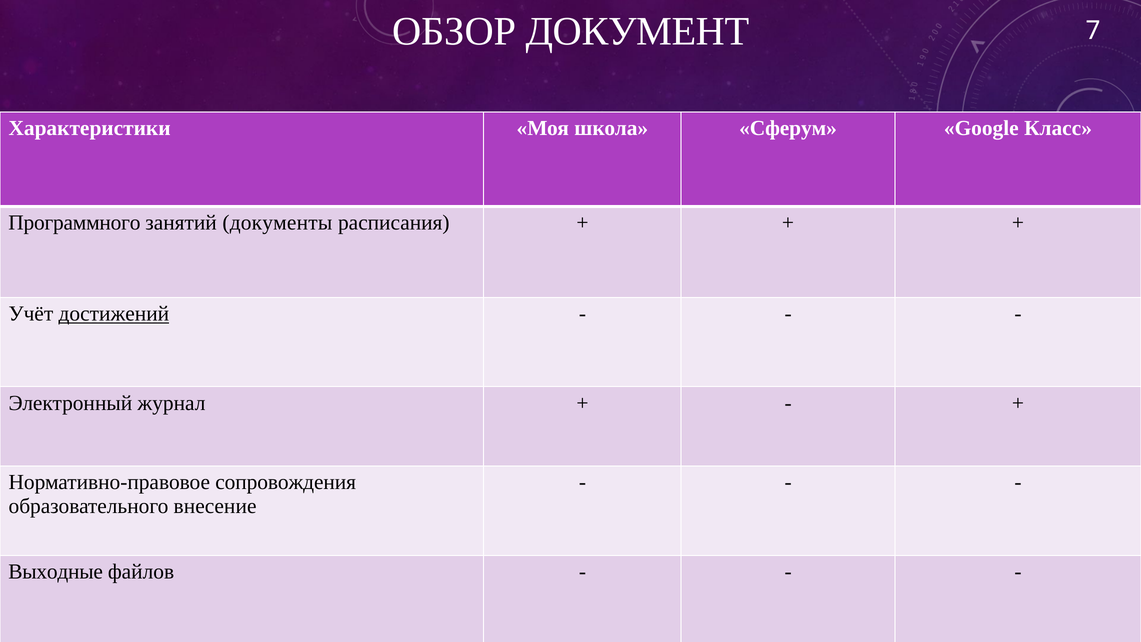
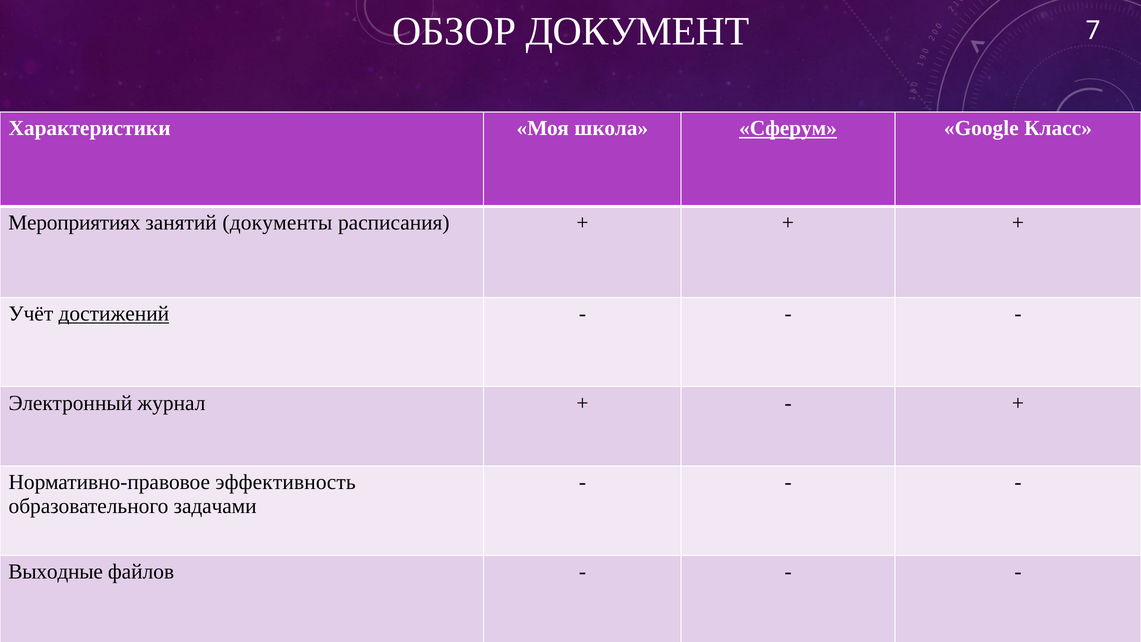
Сферум underline: none -> present
Программного: Программного -> Мероприятиях
сопровождения: сопровождения -> эффективность
внесение: внесение -> задачами
